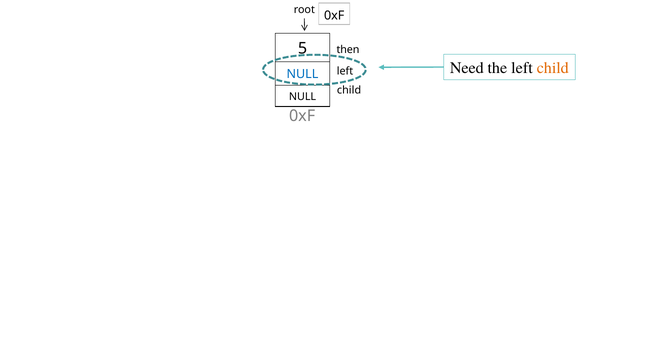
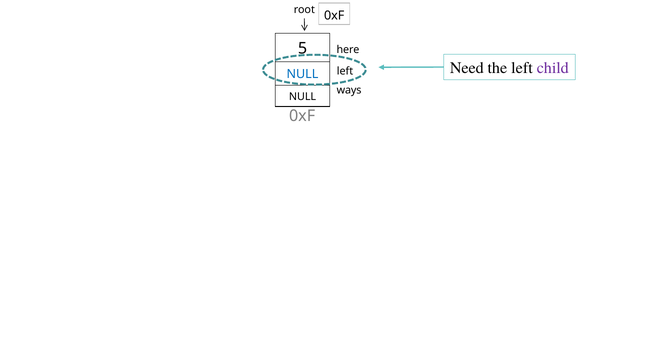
then: then -> here
child at (553, 68) colour: orange -> purple
child at (349, 90): child -> ways
